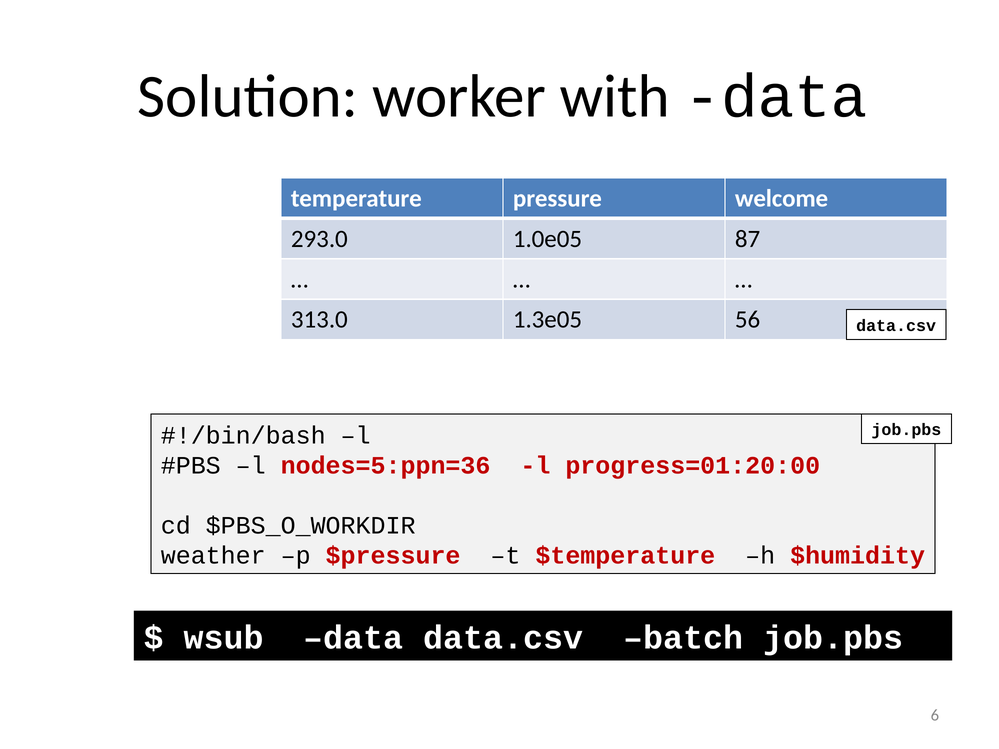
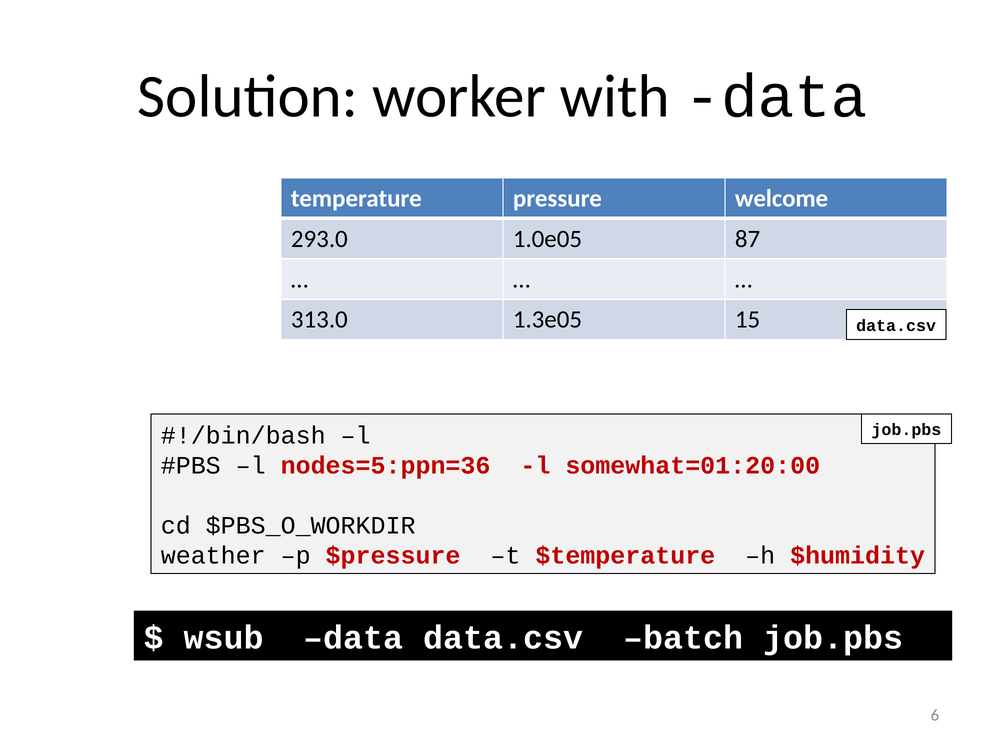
56: 56 -> 15
progress=01:20:00: progress=01:20:00 -> somewhat=01:20:00
